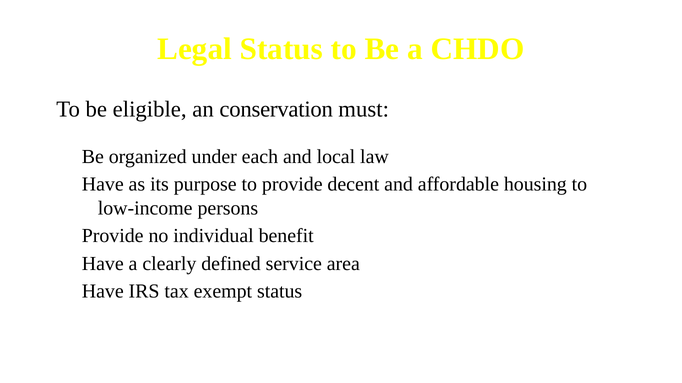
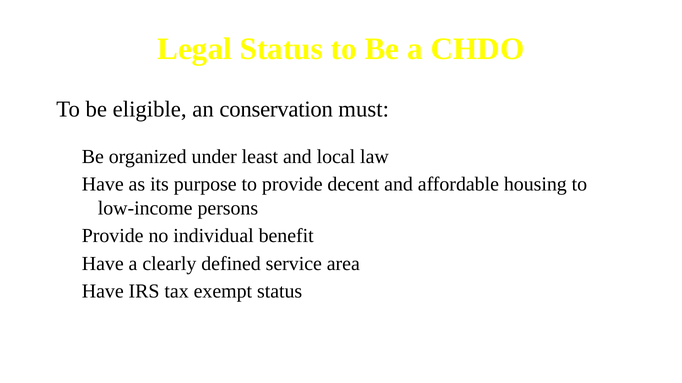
each: each -> least
